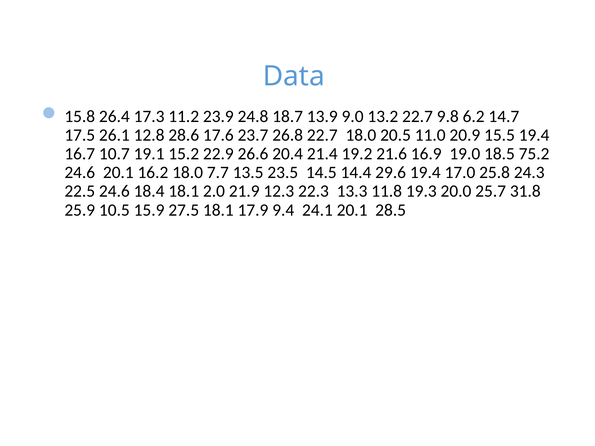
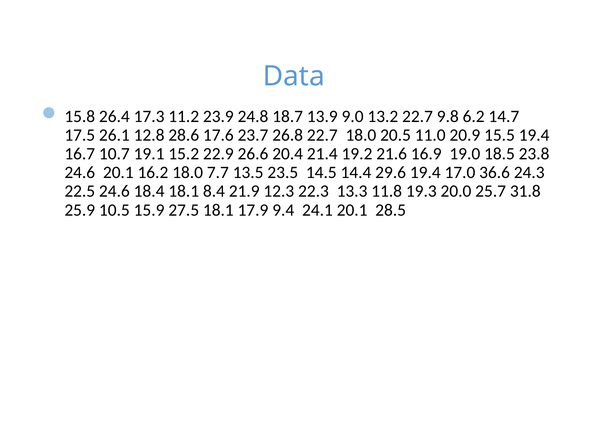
75.2: 75.2 -> 23.8
25.8: 25.8 -> 36.6
2.0: 2.0 -> 8.4
